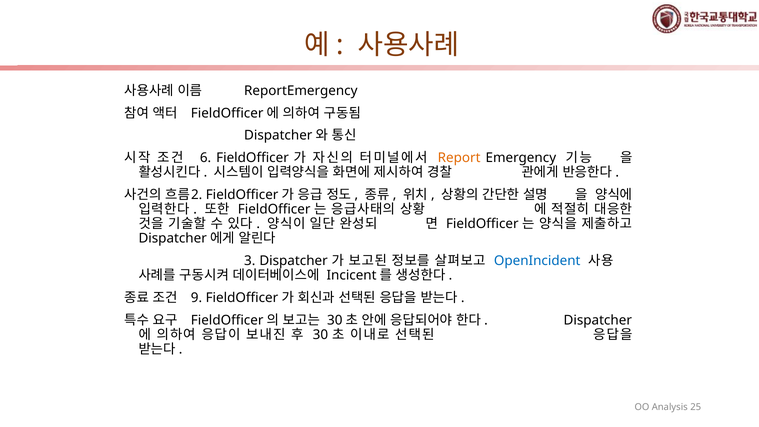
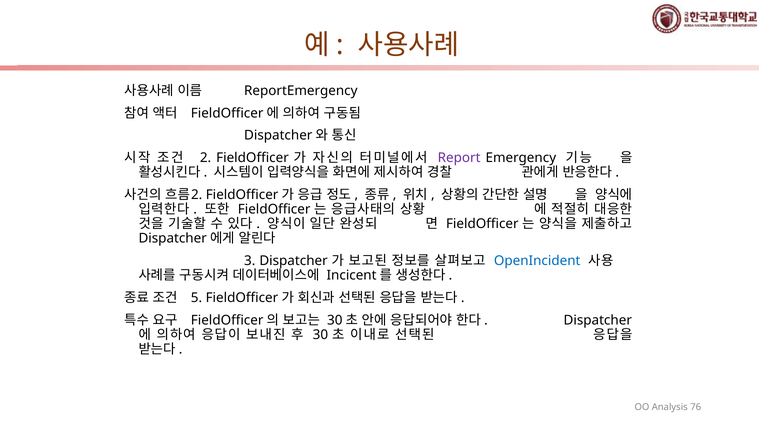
6: 6 -> 2
Report colour: orange -> purple
9: 9 -> 5
25: 25 -> 76
